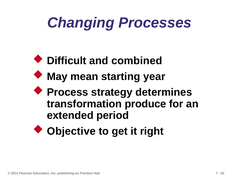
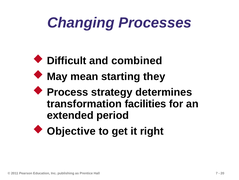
year: year -> they
produce: produce -> facilities
